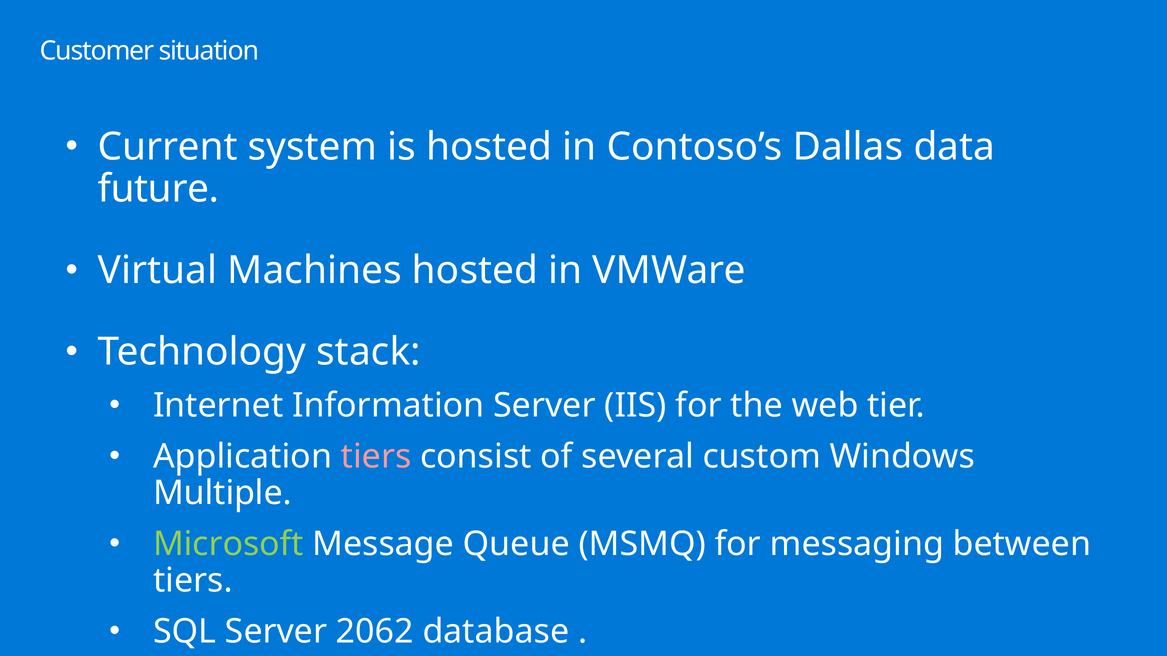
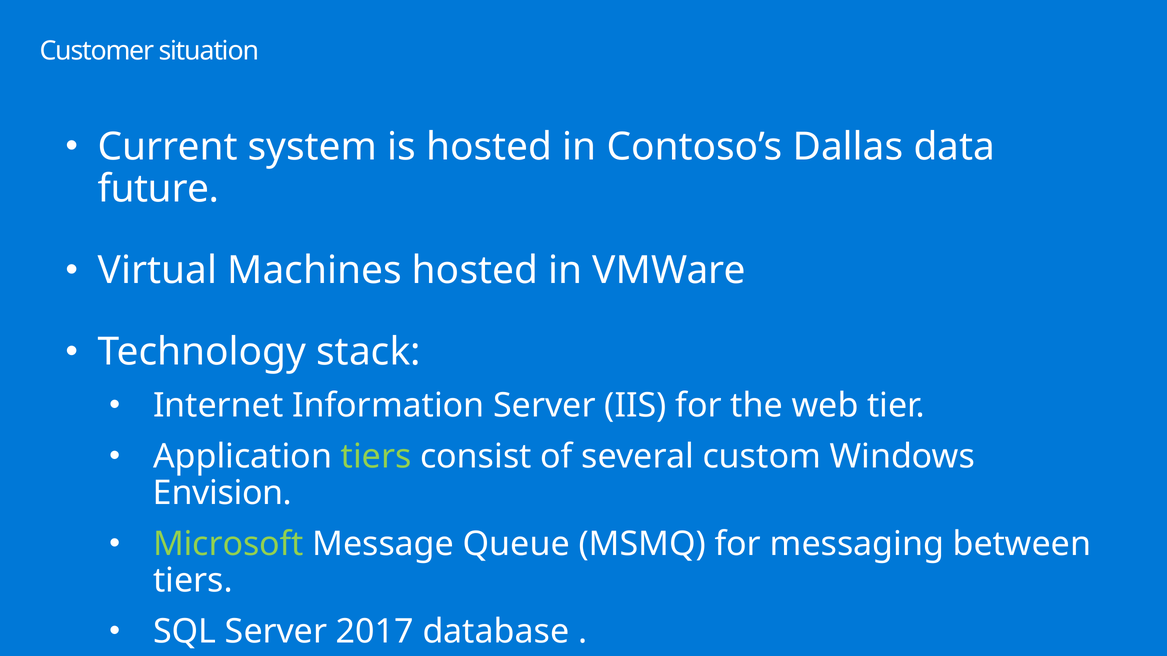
tiers at (376, 457) colour: pink -> light green
Multiple: Multiple -> Envision
2062: 2062 -> 2017
